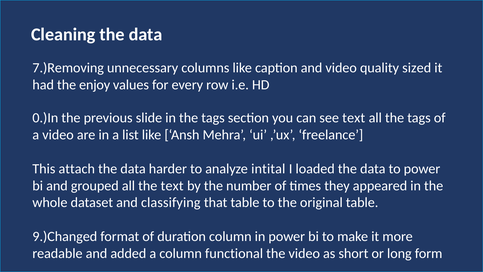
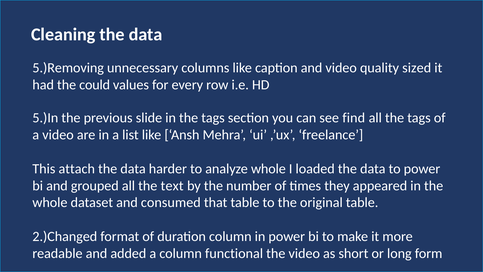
7.)Removing: 7.)Removing -> 5.)Removing
enjoy: enjoy -> could
0.)In: 0.)In -> 5.)In
see text: text -> find
analyze intital: intital -> whole
classifying: classifying -> consumed
9.)Changed: 9.)Changed -> 2.)Changed
